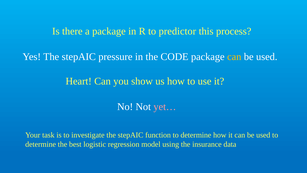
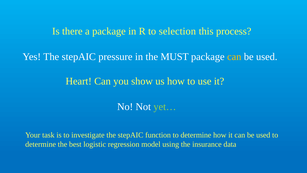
predictor: predictor -> selection
CODE: CODE -> MUST
yet… colour: pink -> light green
